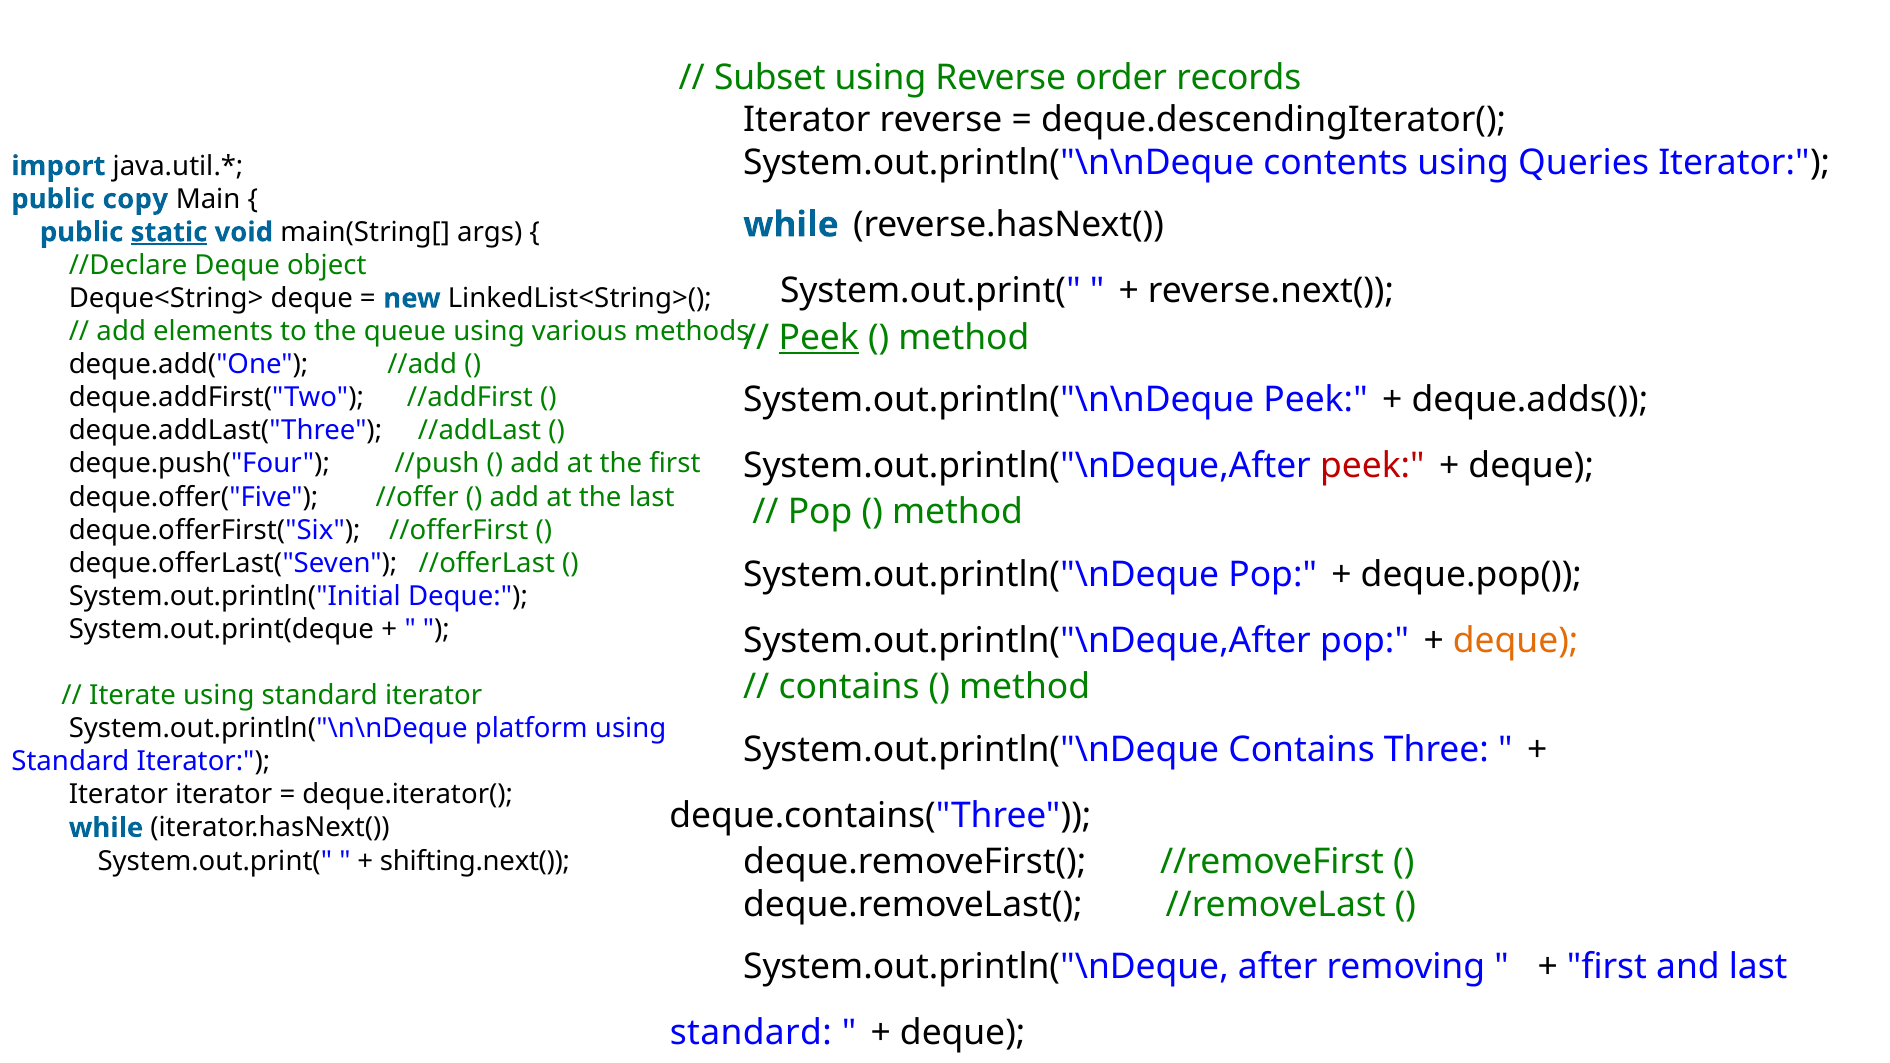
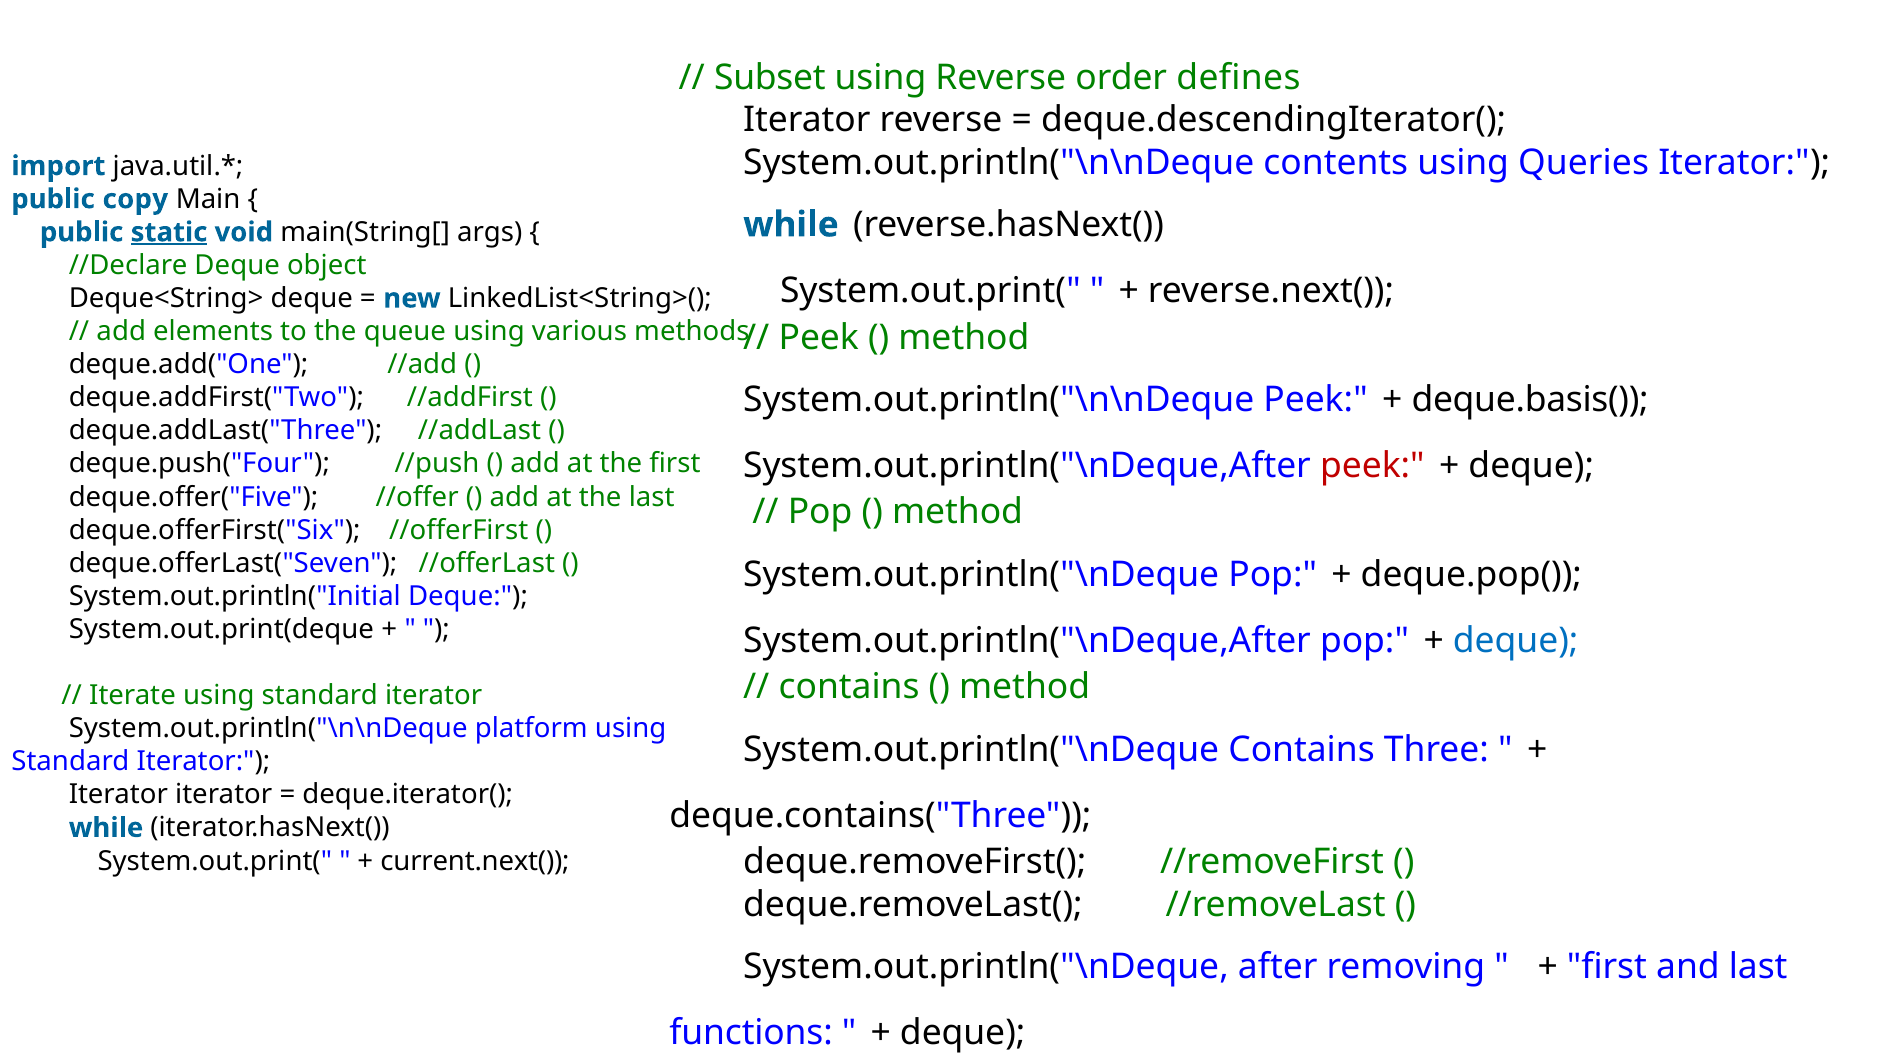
records: records -> defines
Peek at (819, 337) underline: present -> none
deque.adds(: deque.adds( -> deque.basis(
deque at (1516, 641) colour: orange -> blue
shifting.next(: shifting.next( -> current.next(
standard at (751, 1033): standard -> functions
